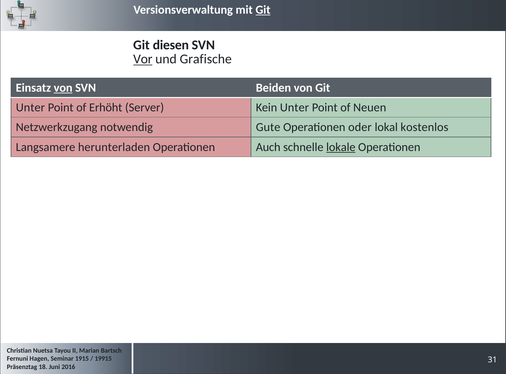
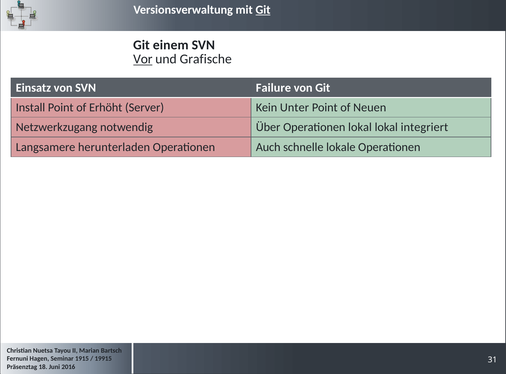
diesen: diesen -> einem
von at (63, 88) underline: present -> none
Beiden: Beiden -> Failure
Unter at (30, 108): Unter -> Install
Gute: Gute -> Über
Operationen oder: oder -> lokal
kostenlos: kostenlos -> integriert
lokale underline: present -> none
